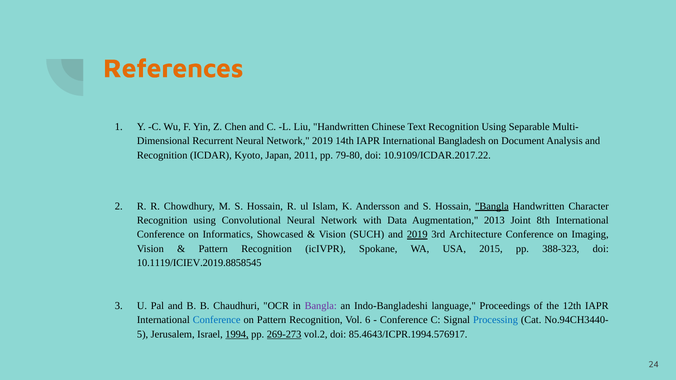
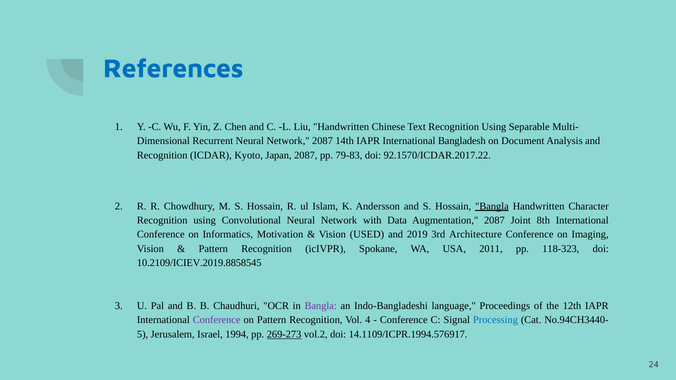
References colour: orange -> blue
Network 2019: 2019 -> 2087
Japan 2011: 2011 -> 2087
79-80: 79-80 -> 79-83
10.9109/ICDAR.2017.22: 10.9109/ICDAR.2017.22 -> 92.1570/ICDAR.2017.22
Augmentation 2013: 2013 -> 2087
Showcased: Showcased -> Motivation
SUCH: SUCH -> USED
2019 at (417, 235) underline: present -> none
2015: 2015 -> 2011
388-323: 388-323 -> 118-323
10.1119/ICIEV.2019.8858545: 10.1119/ICIEV.2019.8858545 -> 10.2109/ICIEV.2019.8858545
Conference at (217, 320) colour: blue -> purple
6: 6 -> 4
1994 underline: present -> none
85.4643/ICPR.1994.576917: 85.4643/ICPR.1994.576917 -> 14.1109/ICPR.1994.576917
